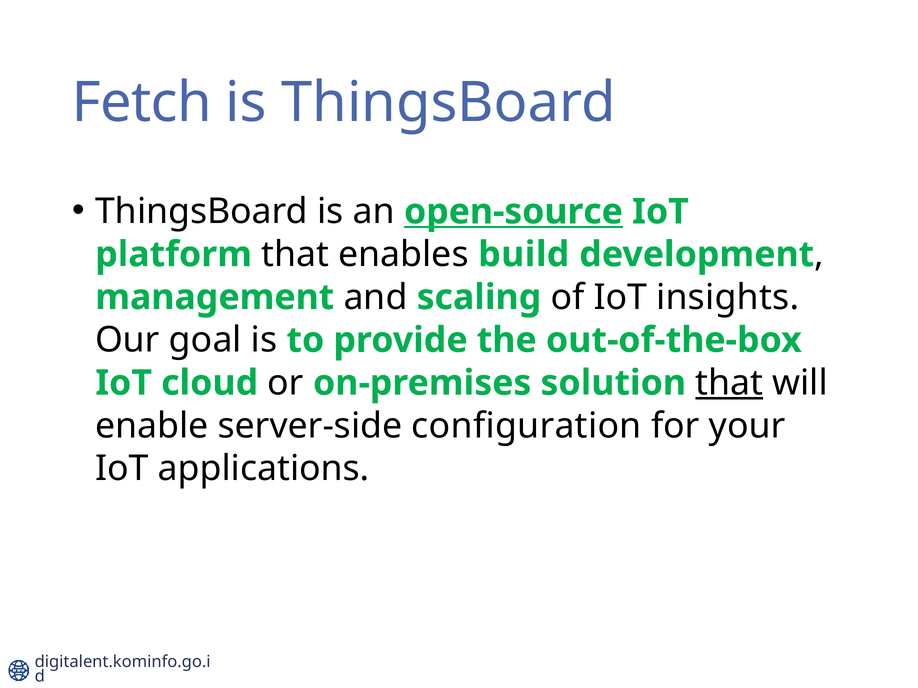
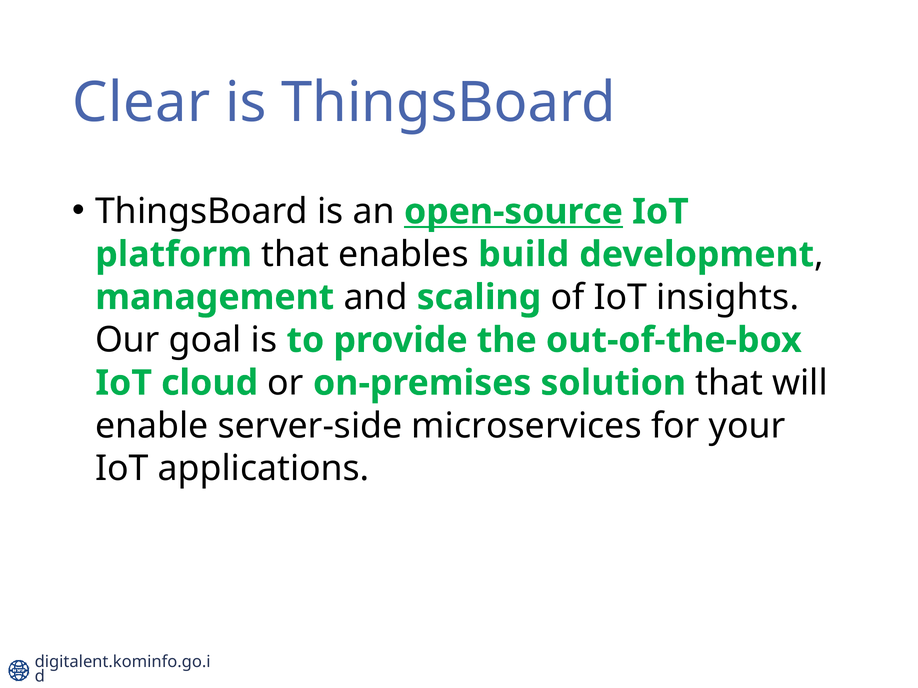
Fetch: Fetch -> Clear
that at (729, 383) underline: present -> none
configuration: configuration -> microservices
